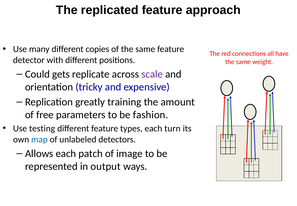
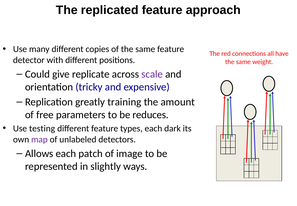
gets: gets -> give
fashion: fashion -> reduces
turn: turn -> dark
map colour: blue -> purple
output: output -> slightly
